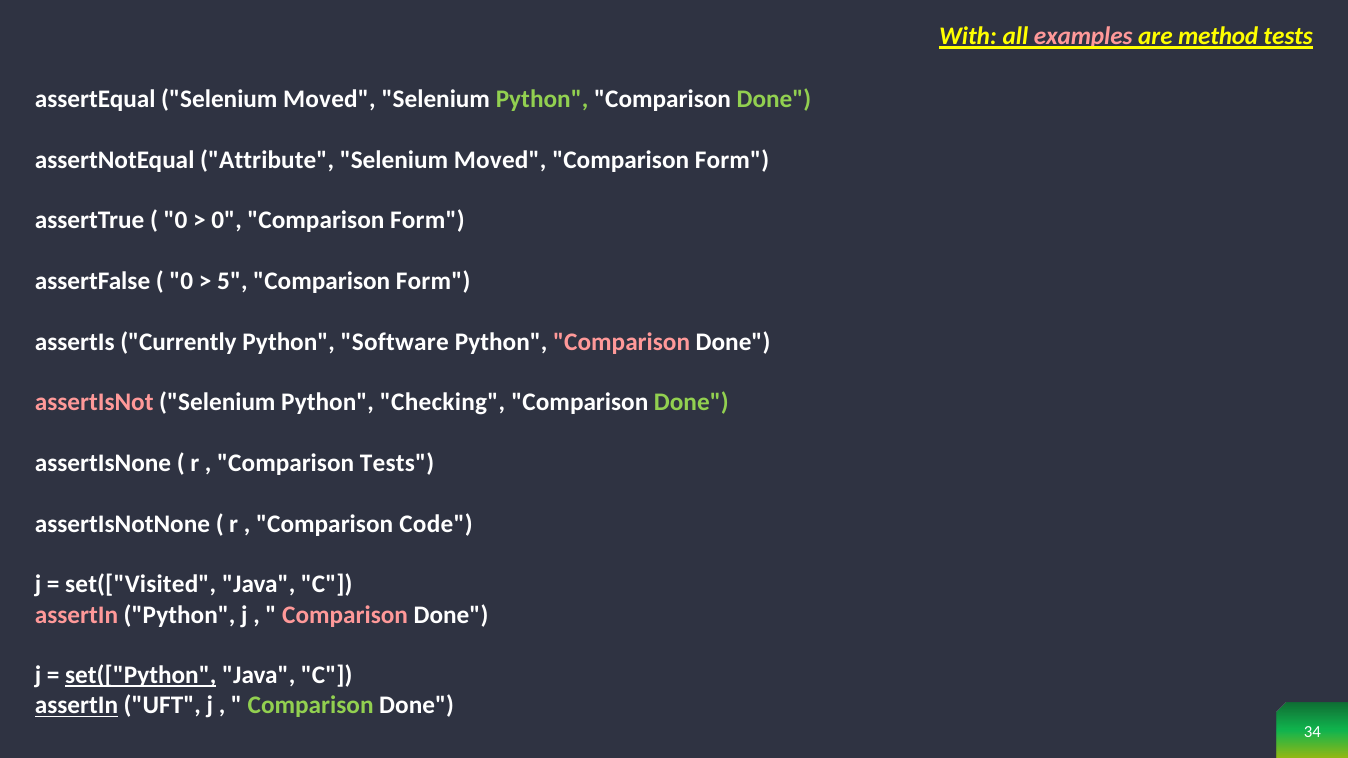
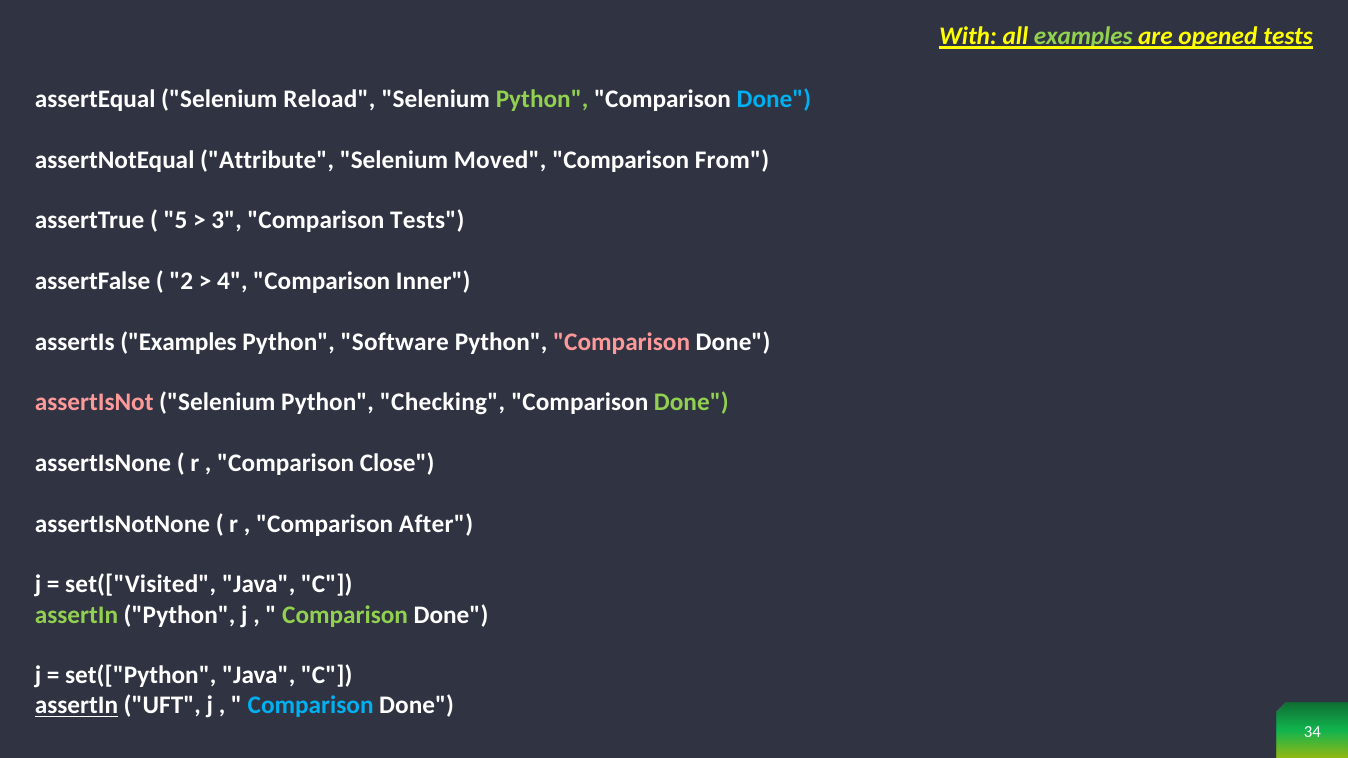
examples at (1083, 37) colour: pink -> light green
method: method -> opened
assertEqual Selenium Moved: Moved -> Reload
Done at (774, 99) colour: light green -> light blue
Form at (732, 160): Form -> From
0 at (176, 221): 0 -> 5
0 at (227, 221): 0 -> 3
Form at (427, 221): Form -> Tests
0 at (181, 281): 0 -> 2
5: 5 -> 4
Form at (433, 281): Form -> Inner
assertIs Currently: Currently -> Examples
Comparison Tests: Tests -> Close
Code: Code -> After
assertIn at (76, 615) colour: pink -> light green
Comparison at (345, 615) colour: pink -> light green
set(["Python underline: present -> none
Comparison at (311, 706) colour: light green -> light blue
